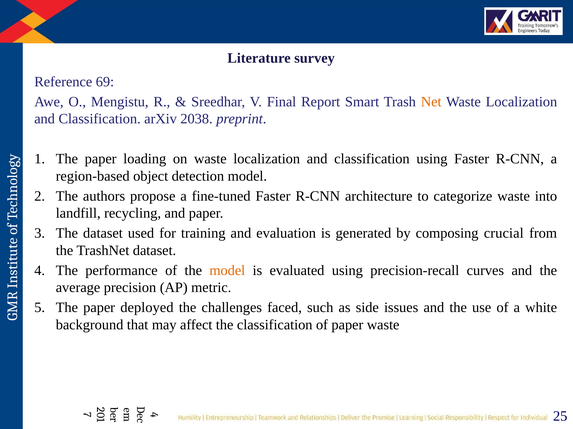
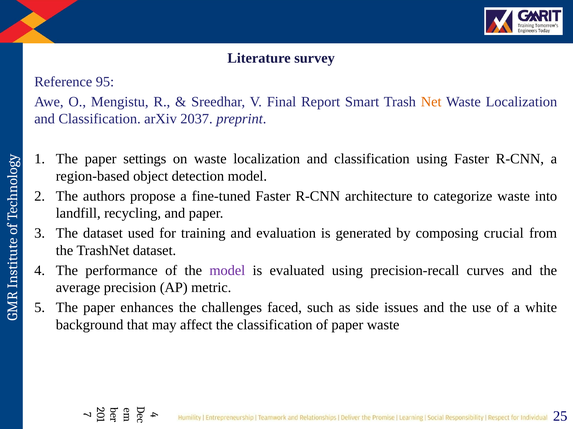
69: 69 -> 95
2038: 2038 -> 2037
loading: loading -> settings
model at (227, 271) colour: orange -> purple
deployed: deployed -> enhances
